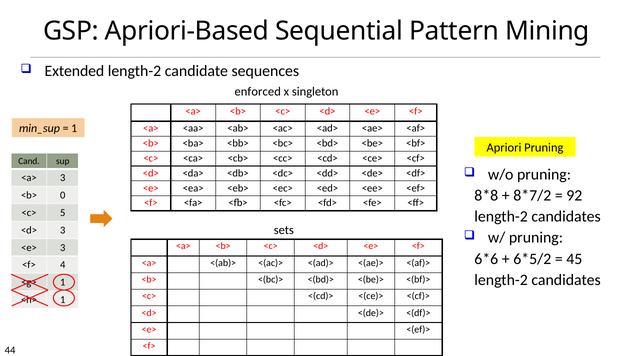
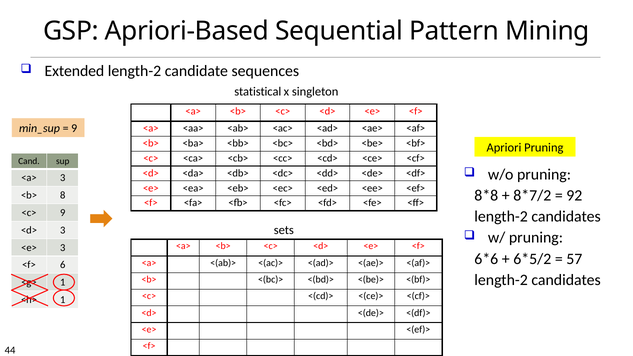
enforced: enforced -> statistical
1 at (74, 129): 1 -> 9
0: 0 -> 8
<c> 5: 5 -> 9
45: 45 -> 57
4: 4 -> 6
